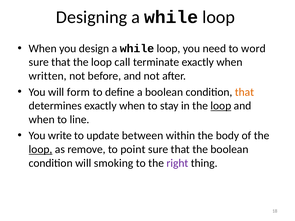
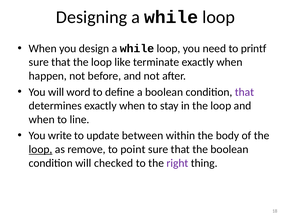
word: word -> printf
call: call -> like
written: written -> happen
form: form -> word
that at (245, 92) colour: orange -> purple
loop at (221, 106) underline: present -> none
smoking: smoking -> checked
